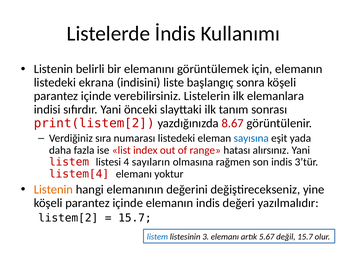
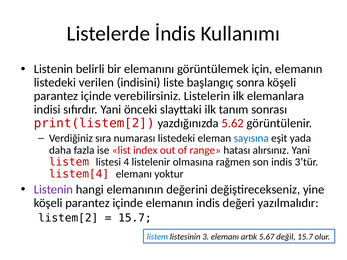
ekrana: ekrana -> verilen
8.67: 8.67 -> 5.62
sayıların: sayıların -> listelenir
Listenin at (53, 190) colour: orange -> purple
